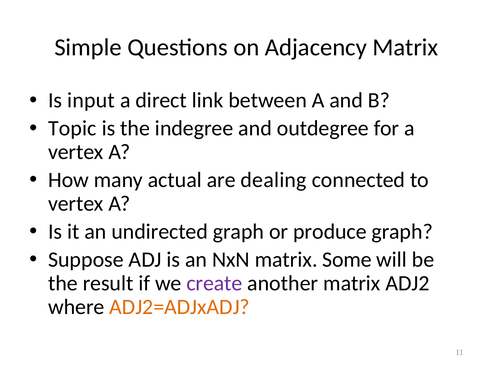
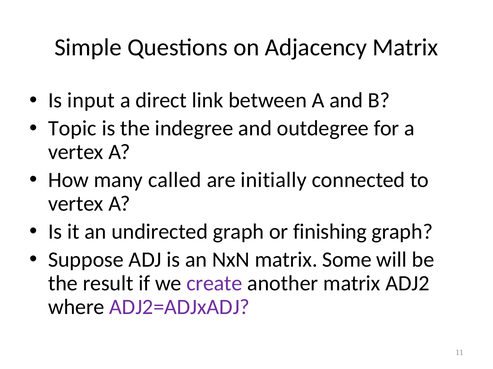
actual: actual -> called
dealing: dealing -> initially
produce: produce -> finishing
ADJ2=ADJxADJ colour: orange -> purple
